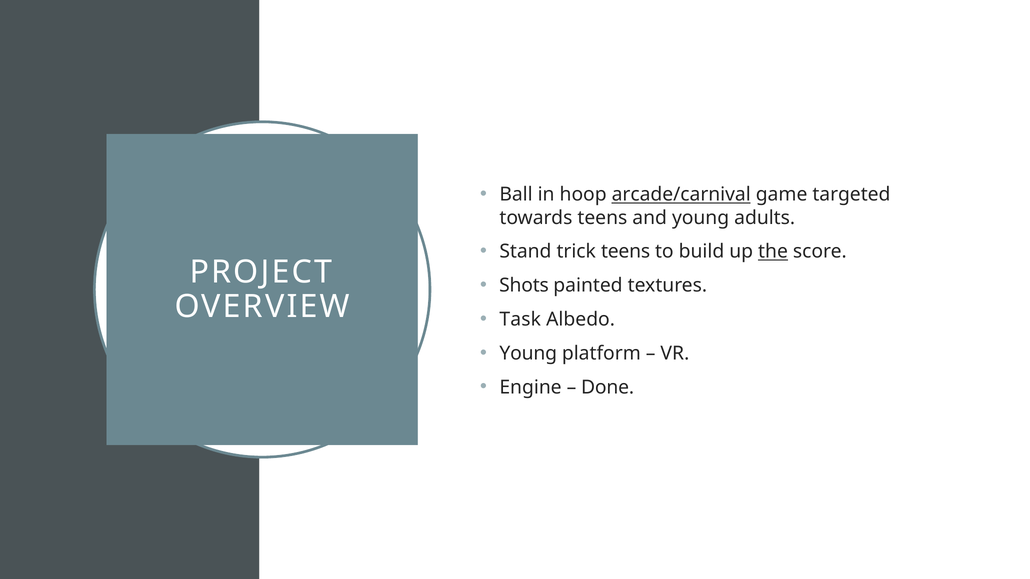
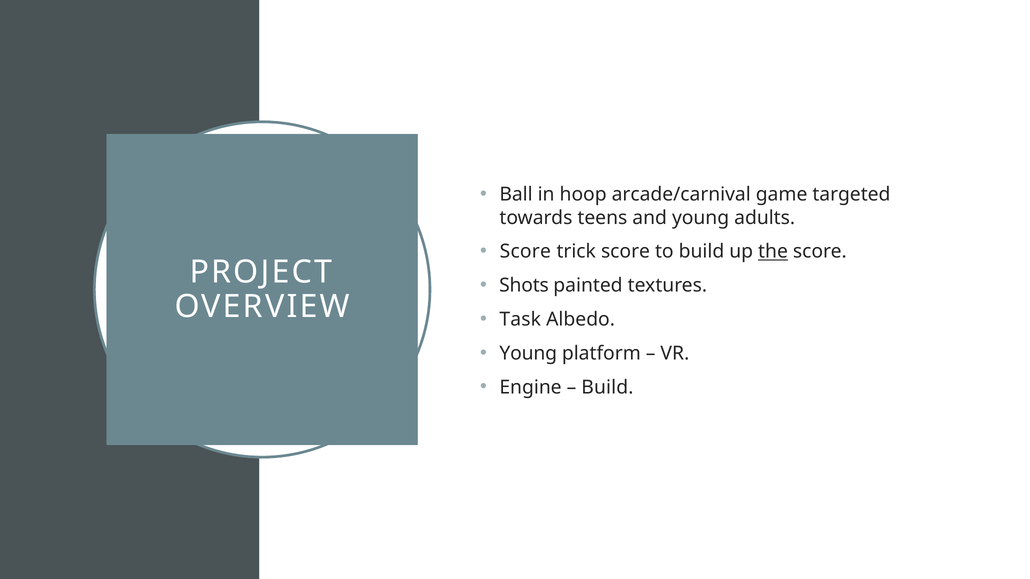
arcade/carnival underline: present -> none
Stand at (525, 252): Stand -> Score
trick teens: teens -> score
Done at (608, 387): Done -> Build
